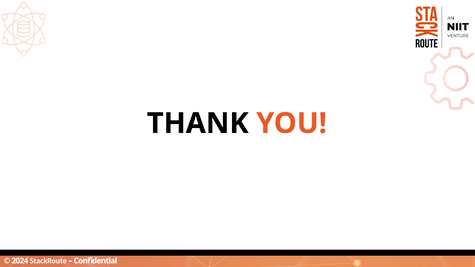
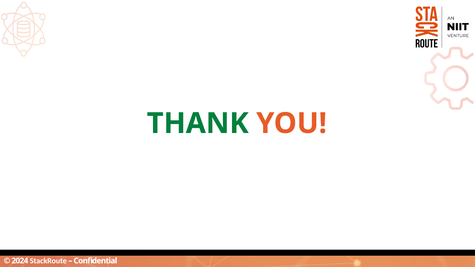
THANK colour: black -> green
